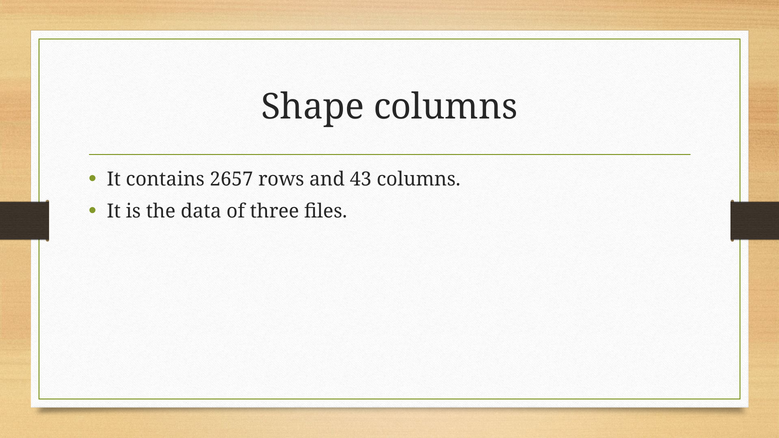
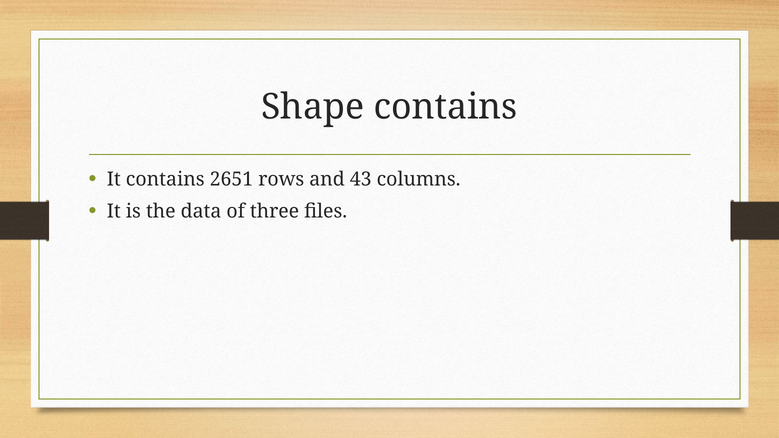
Shape columns: columns -> contains
2657: 2657 -> 2651
